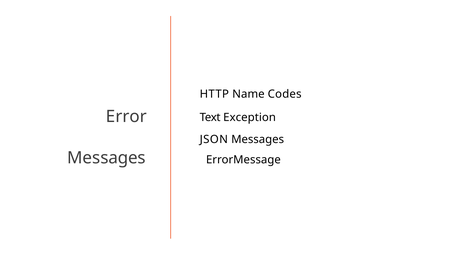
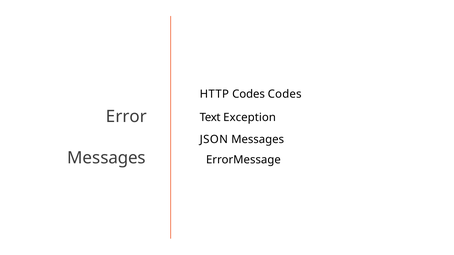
HTTP Name: Name -> Codes
